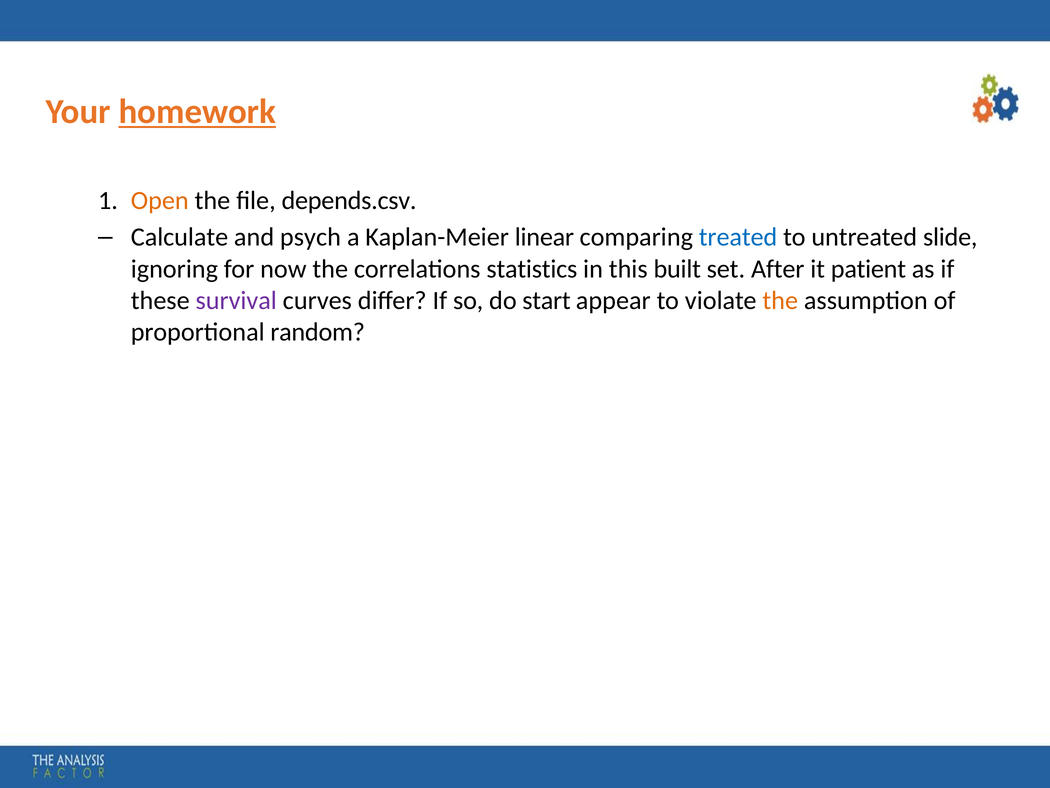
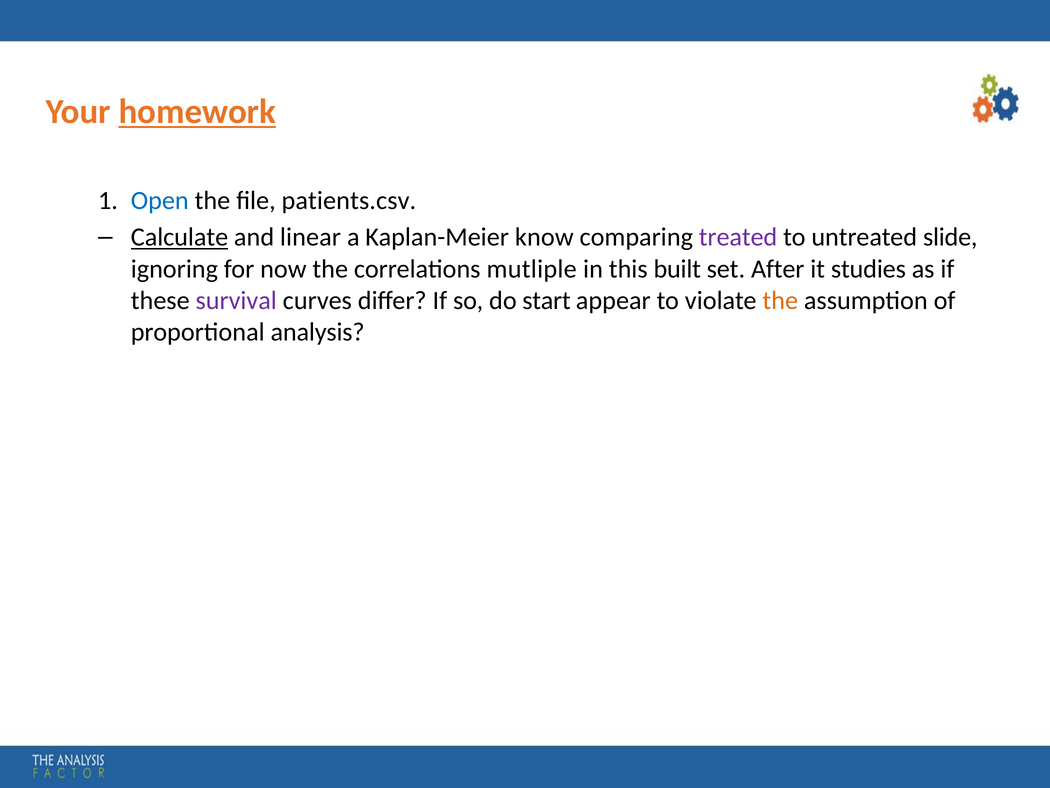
Open colour: orange -> blue
depends.csv: depends.csv -> patients.csv
Calculate underline: none -> present
psych: psych -> linear
linear: linear -> know
treated colour: blue -> purple
statistics: statistics -> mutliple
patient: patient -> studies
random: random -> analysis
